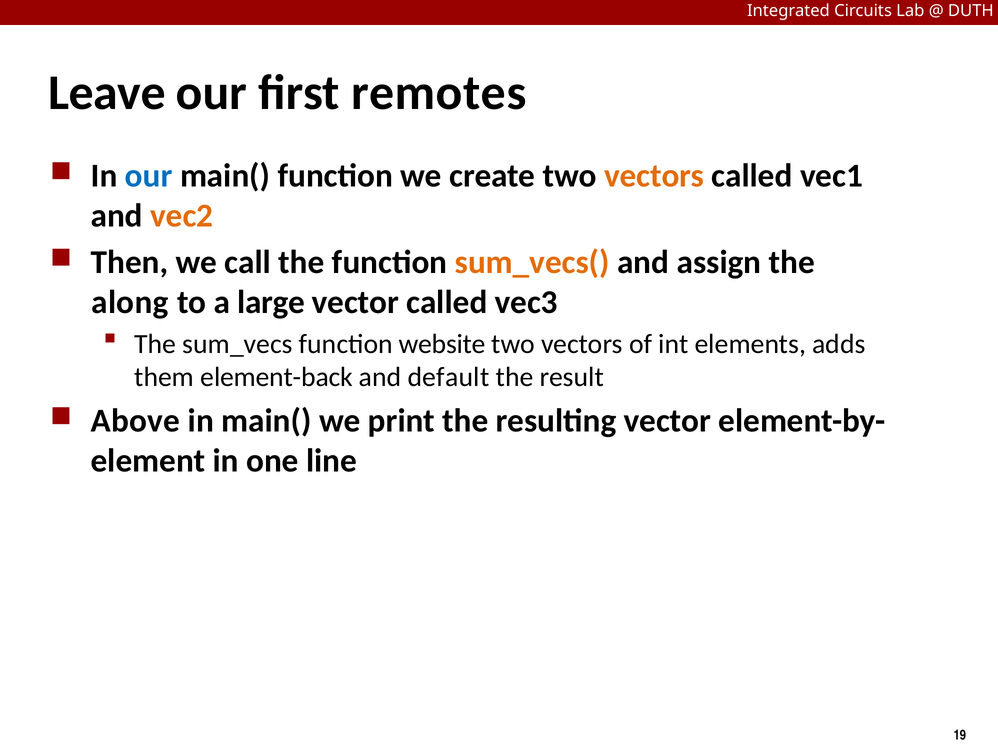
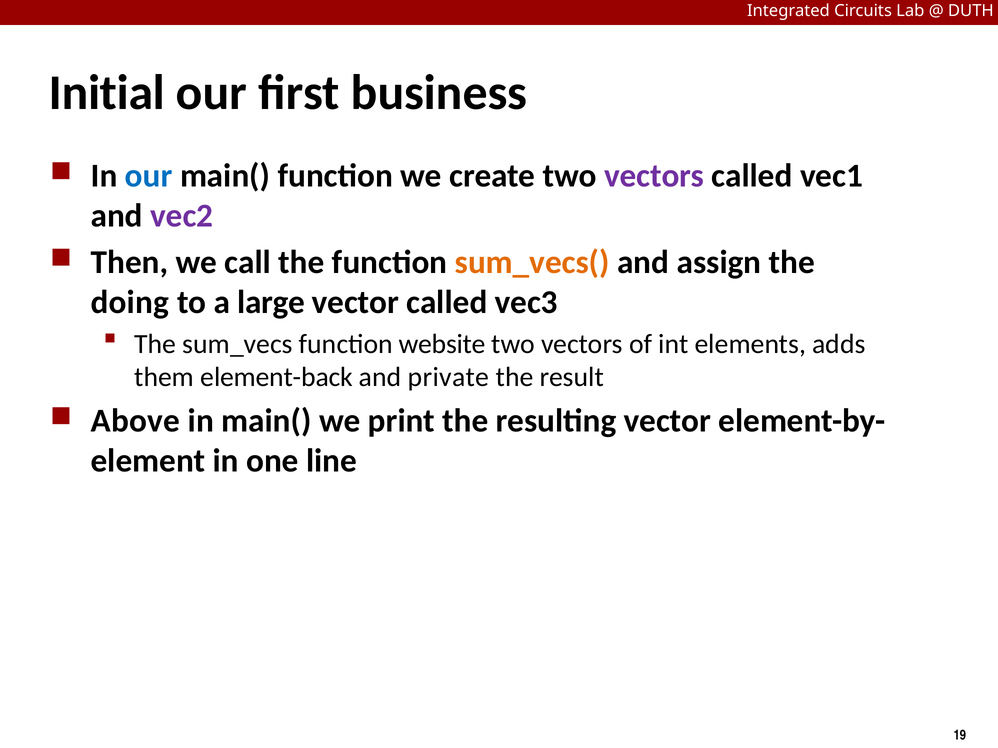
Leave: Leave -> Initial
remotes: remotes -> business
vectors at (654, 176) colour: orange -> purple
vec2 colour: orange -> purple
along: along -> doing
default: default -> private
